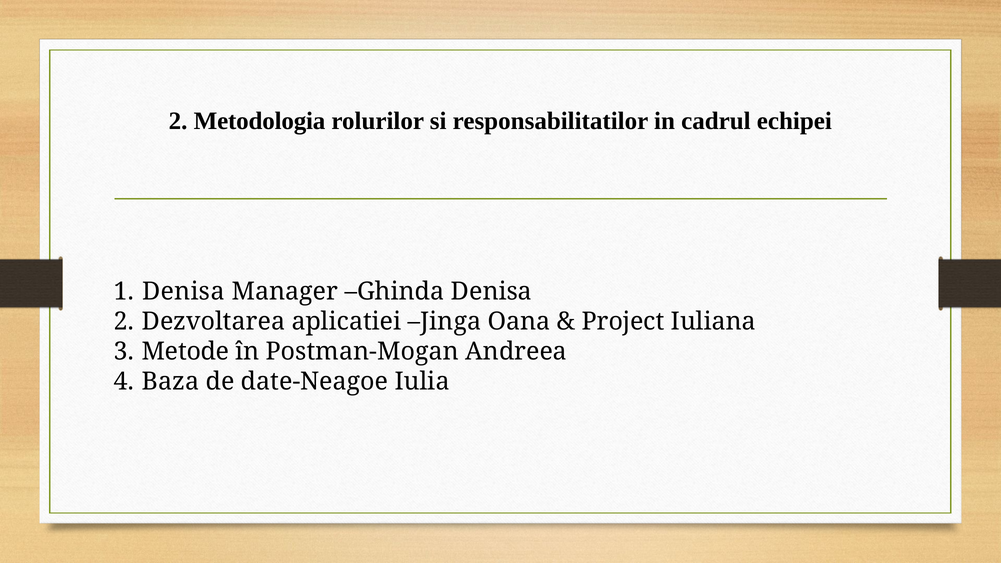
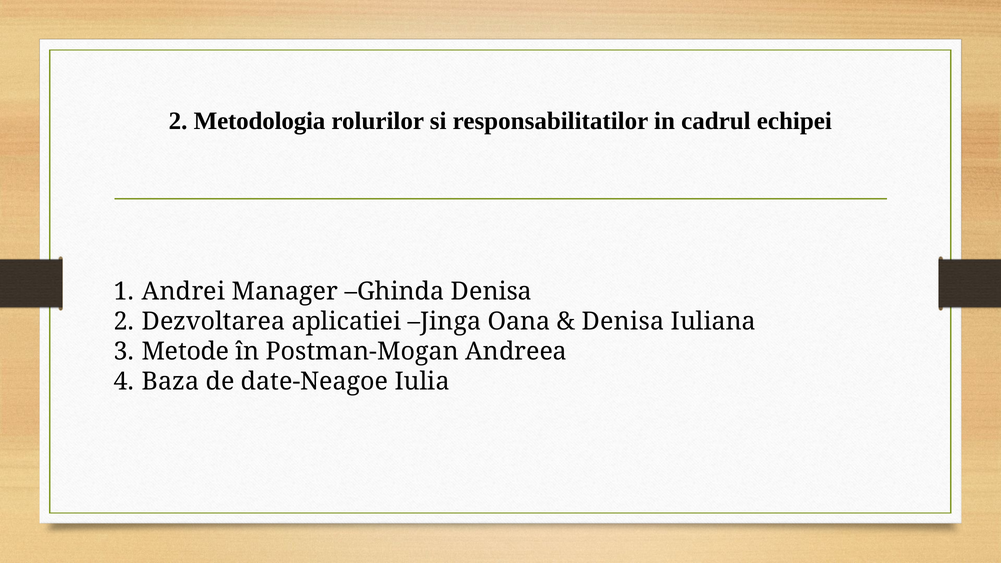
Denisa at (183, 291): Denisa -> Andrei
Project at (623, 321): Project -> Denisa
